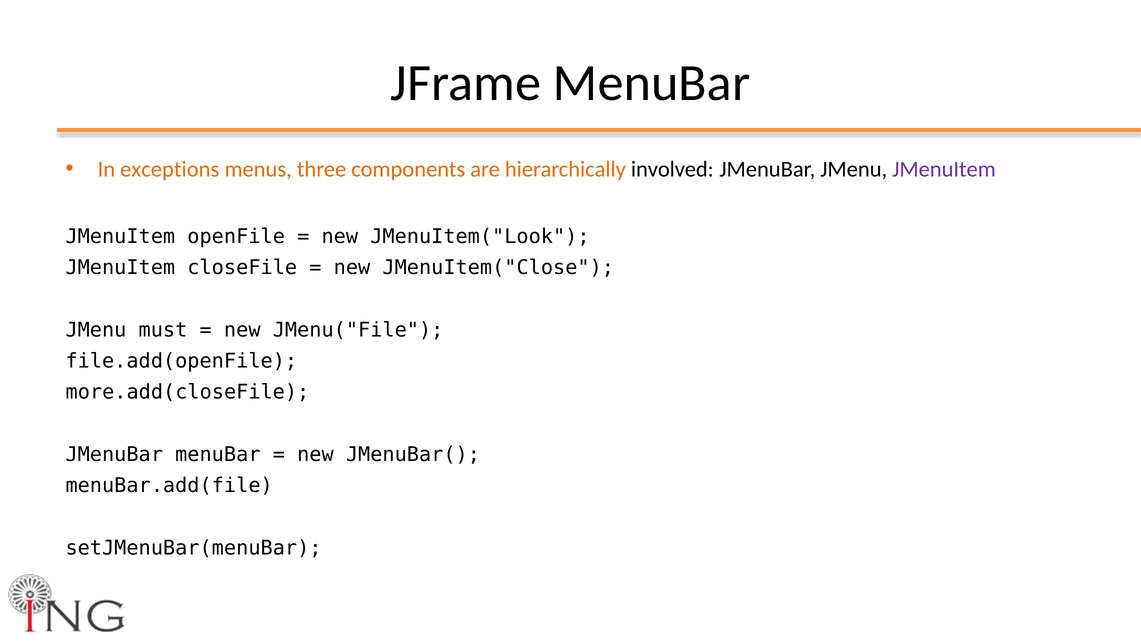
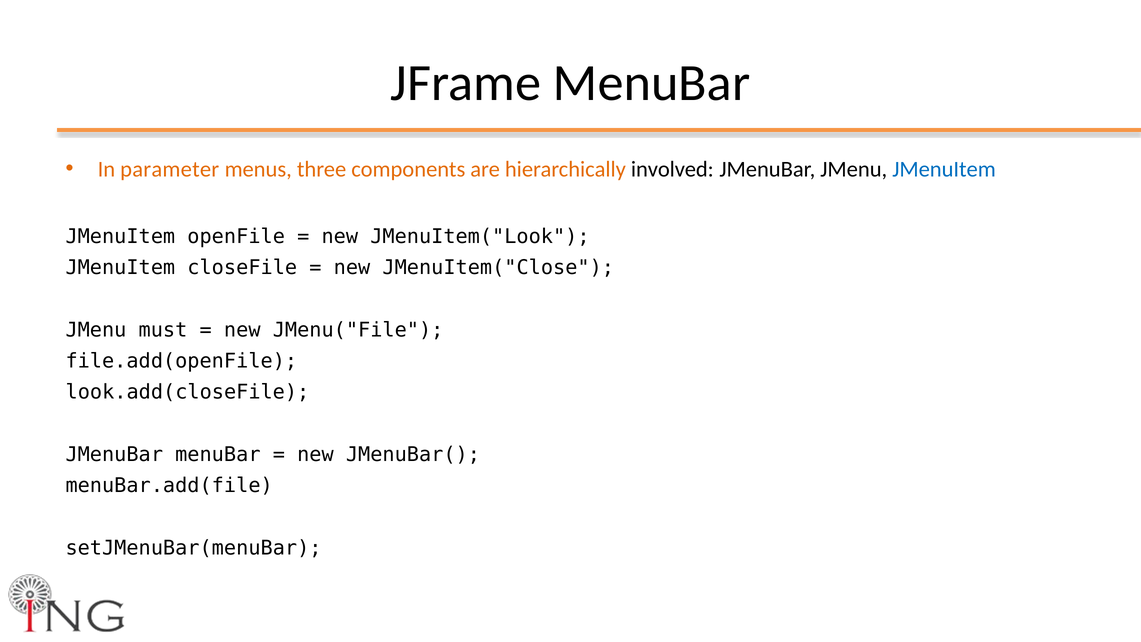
exceptions: exceptions -> parameter
JMenuItem at (944, 169) colour: purple -> blue
more.add(closeFile: more.add(closeFile -> look.add(closeFile
